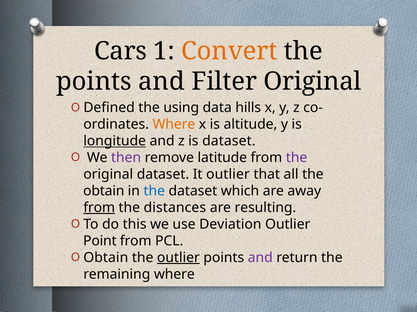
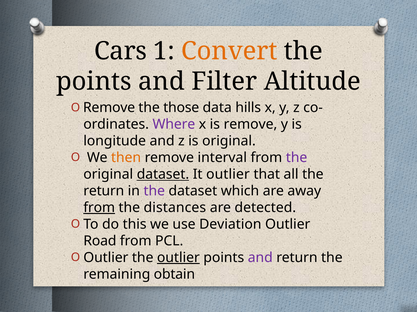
Filter Original: Original -> Altitude
Defined at (109, 108): Defined -> Remove
using: using -> those
Where at (174, 125) colour: orange -> purple
is altitude: altitude -> remove
longitude underline: present -> none
is dataset: dataset -> original
then colour: purple -> orange
latitude: latitude -> interval
dataset at (163, 175) underline: none -> present
obtain at (104, 191): obtain -> return
the at (154, 191) colour: blue -> purple
resulting: resulting -> detected
Point: Point -> Road
Obtain at (106, 258): Obtain -> Outlier
remaining where: where -> obtain
